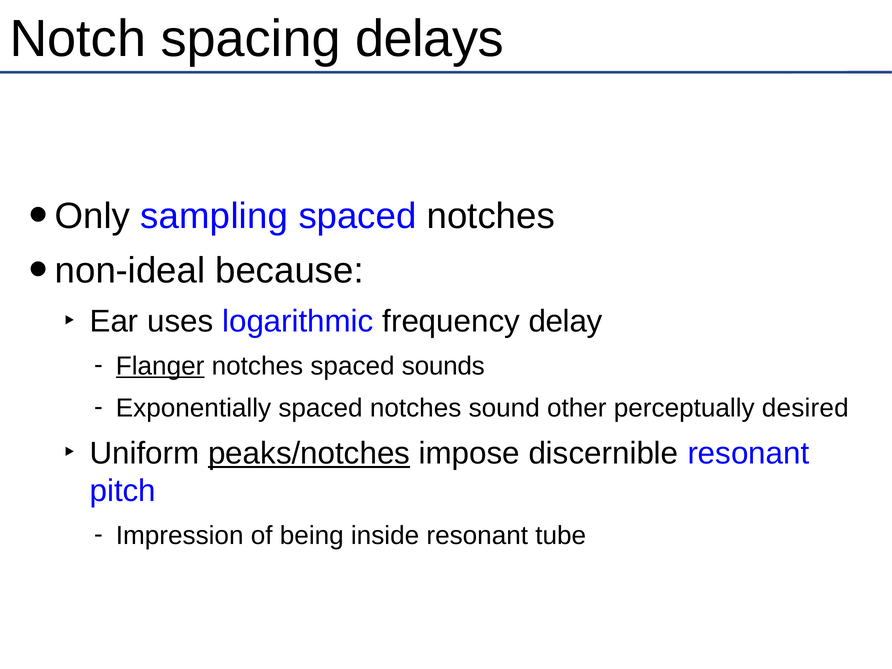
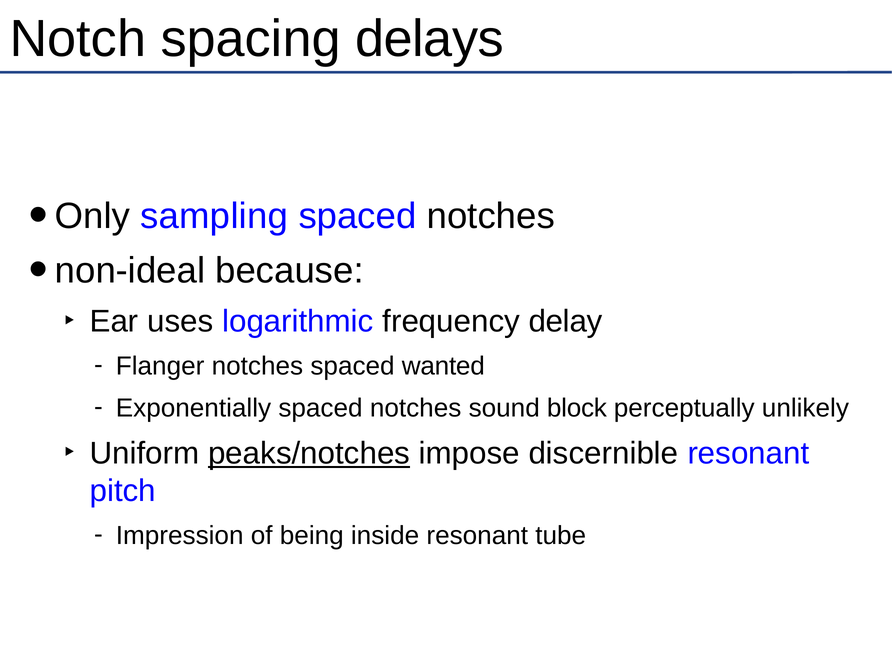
Flanger underline: present -> none
sounds: sounds -> wanted
other: other -> block
desired: desired -> unlikely
